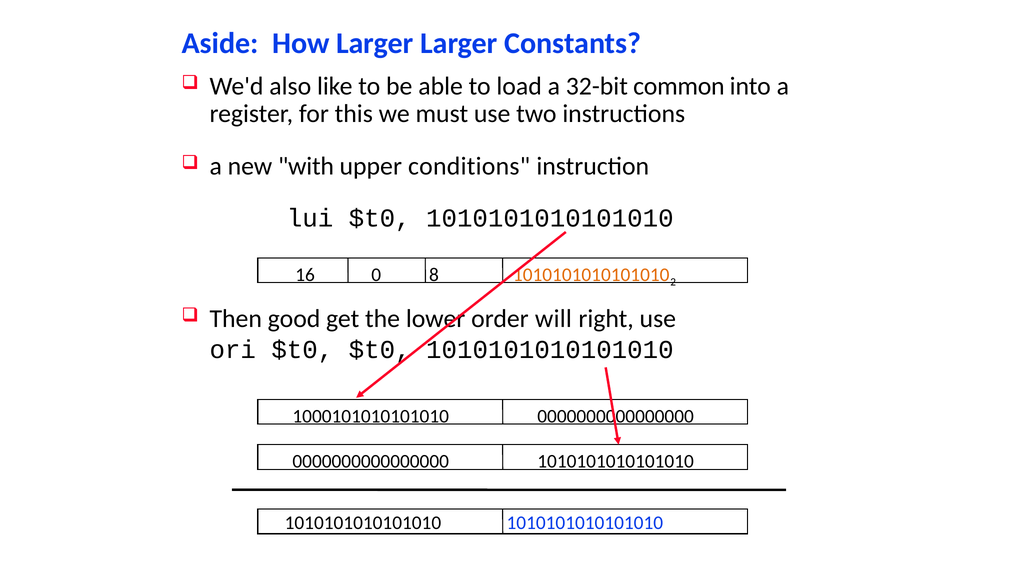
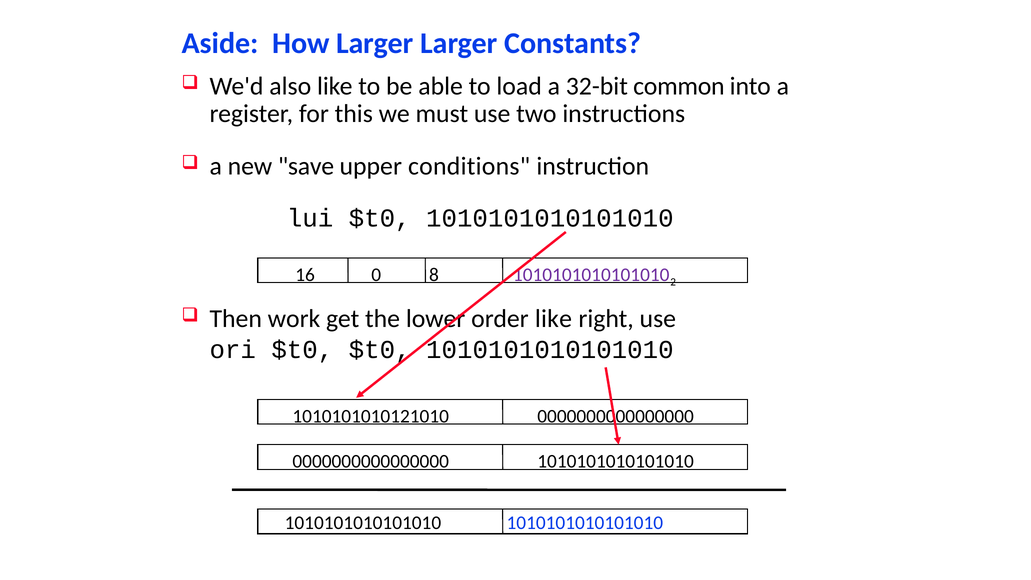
with: with -> save
1010101010101010 at (591, 275) colour: orange -> purple
good: good -> work
order will: will -> like
1000101010101010: 1000101010101010 -> 1010101010121010
